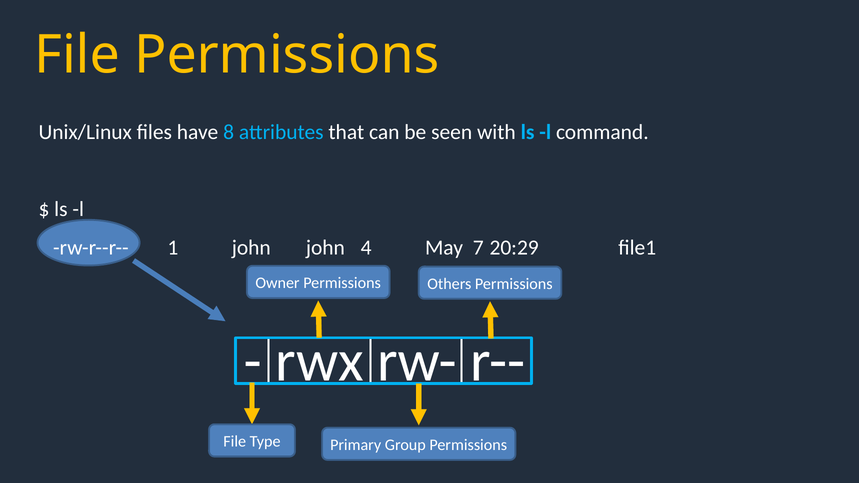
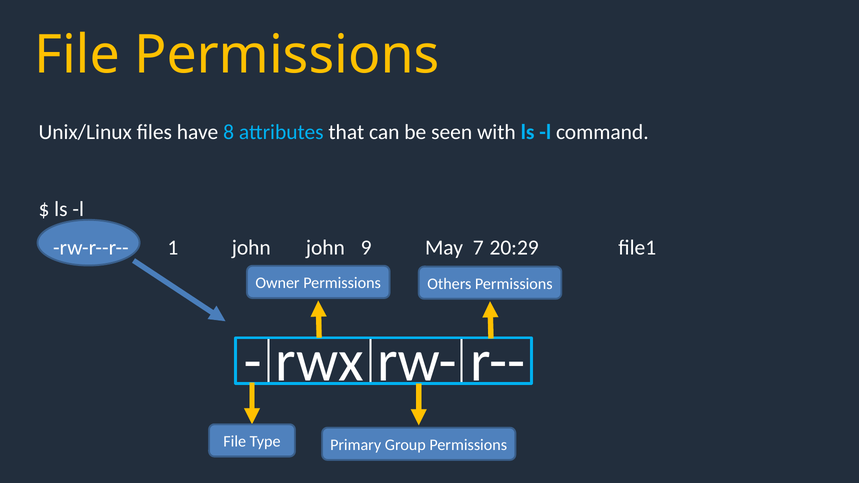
4: 4 -> 9
